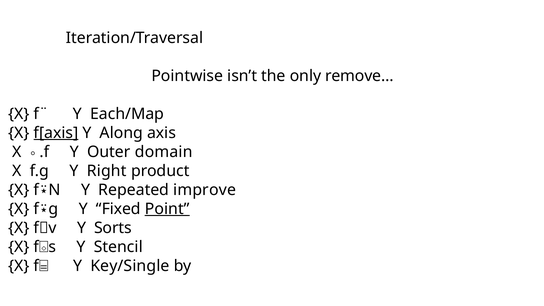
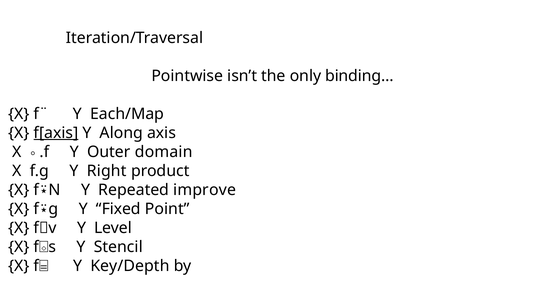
remove…: remove… -> binding…
Point underline: present -> none
Sorts: Sorts -> Level
Key/Single: Key/Single -> Key/Depth
